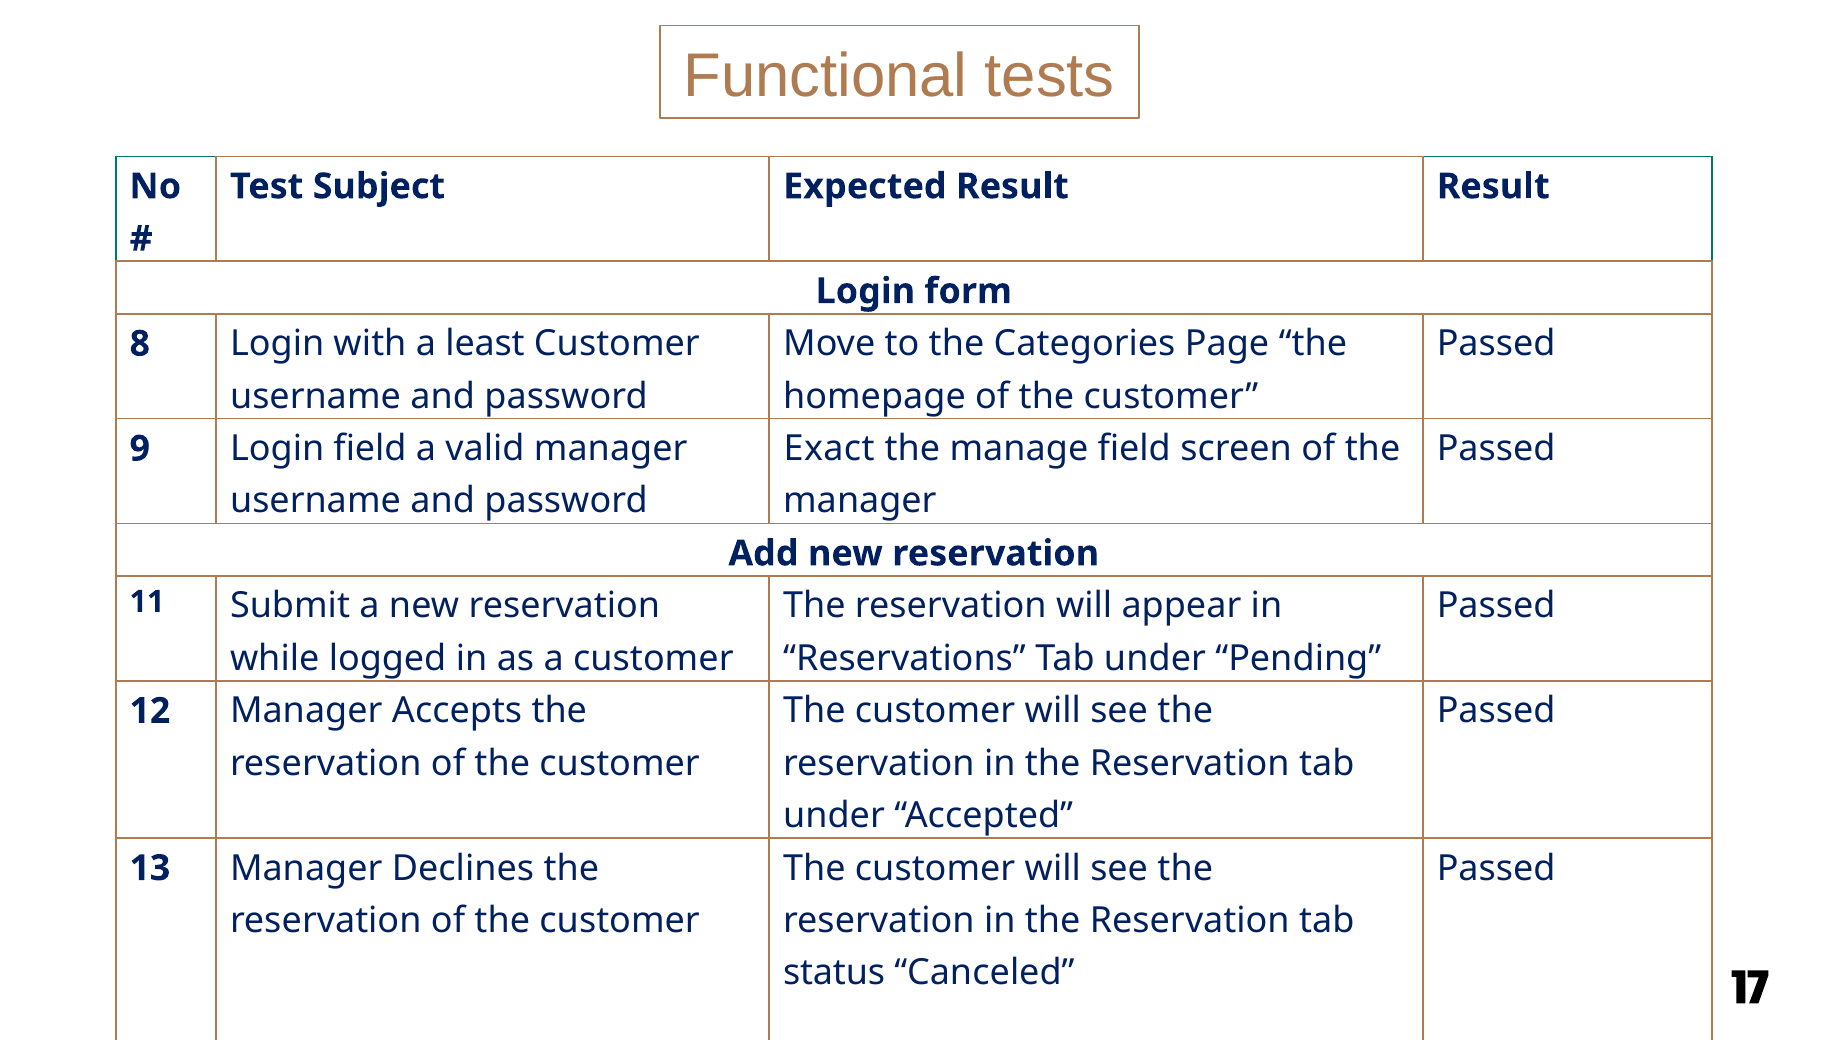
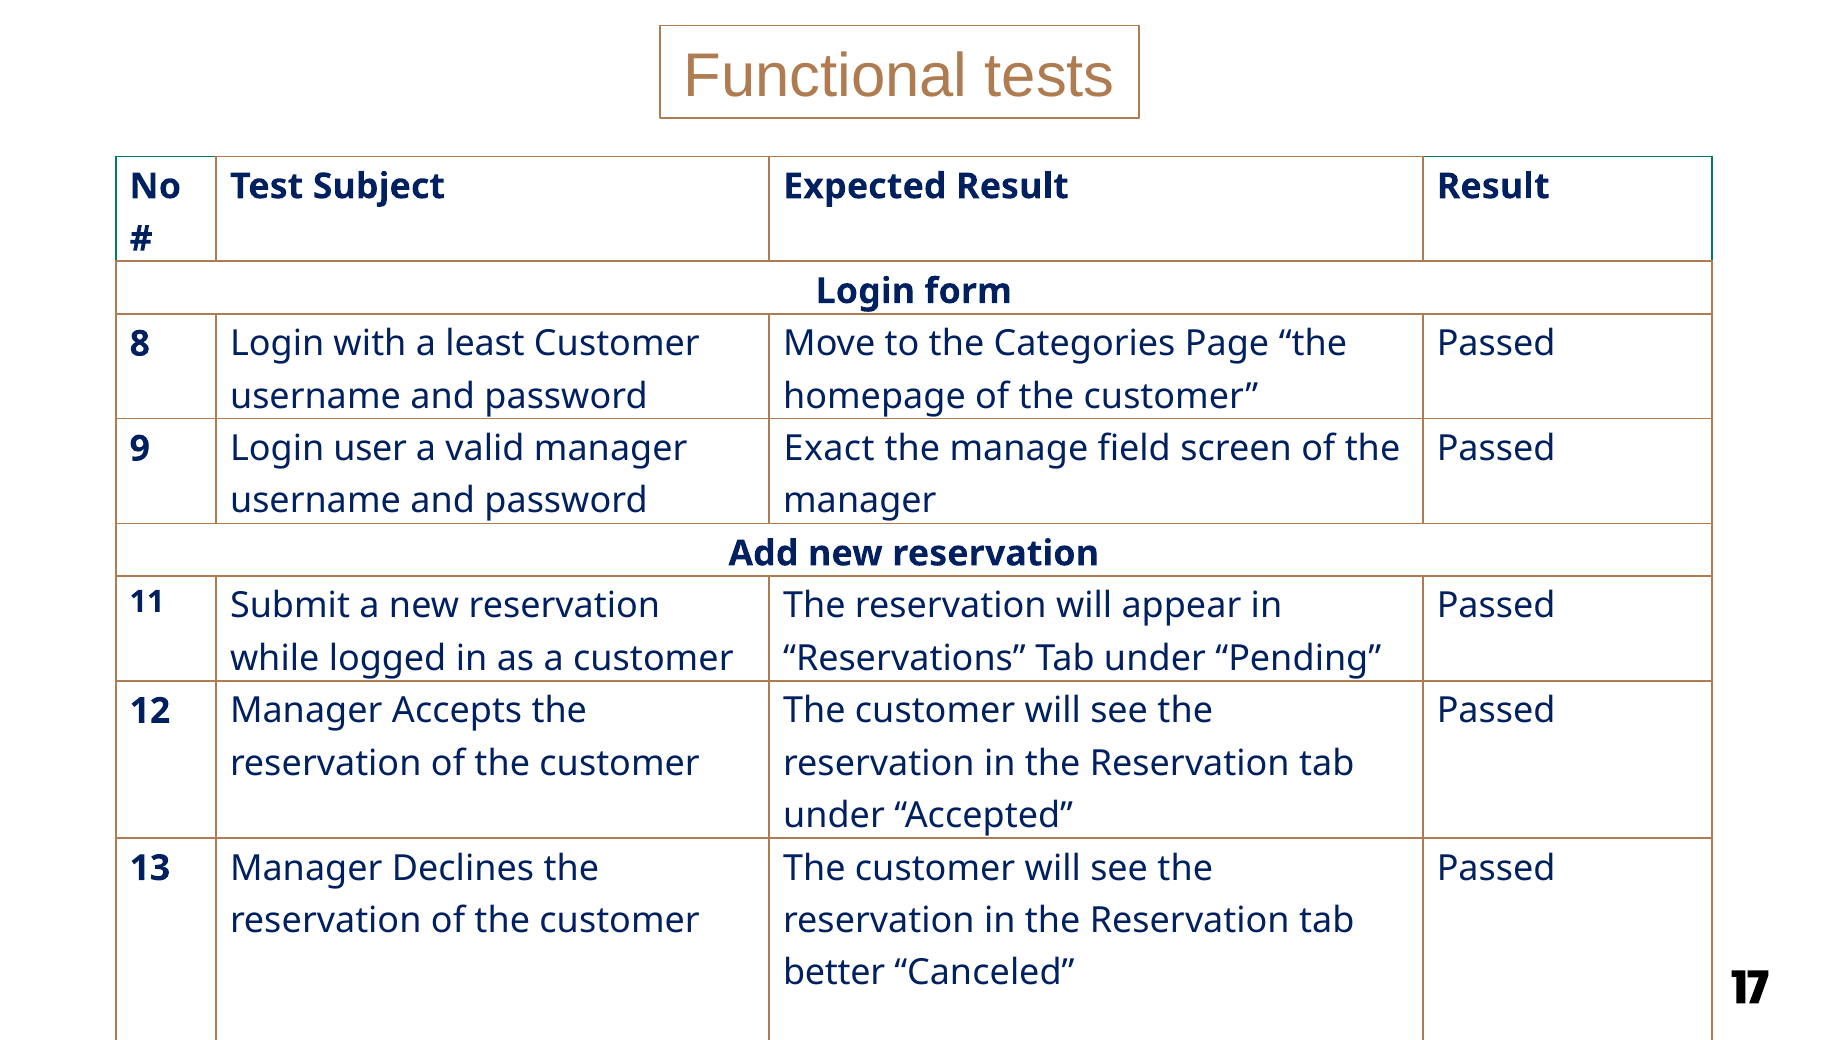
Login field: field -> user
status: status -> better
